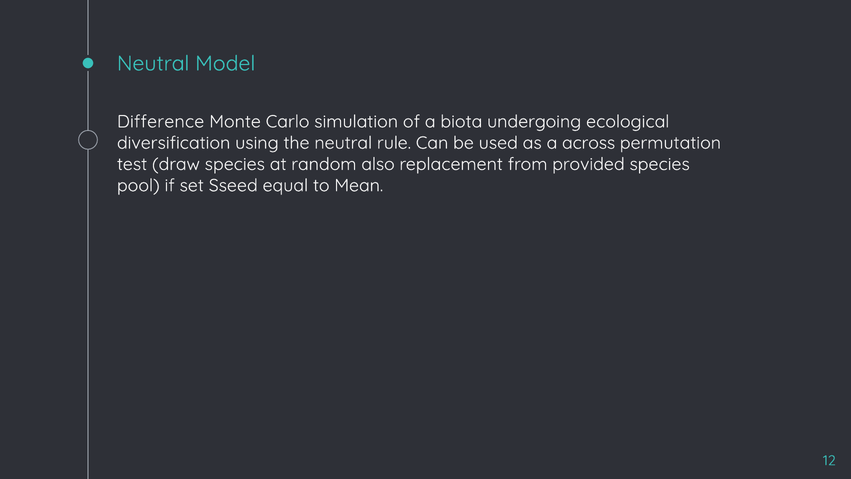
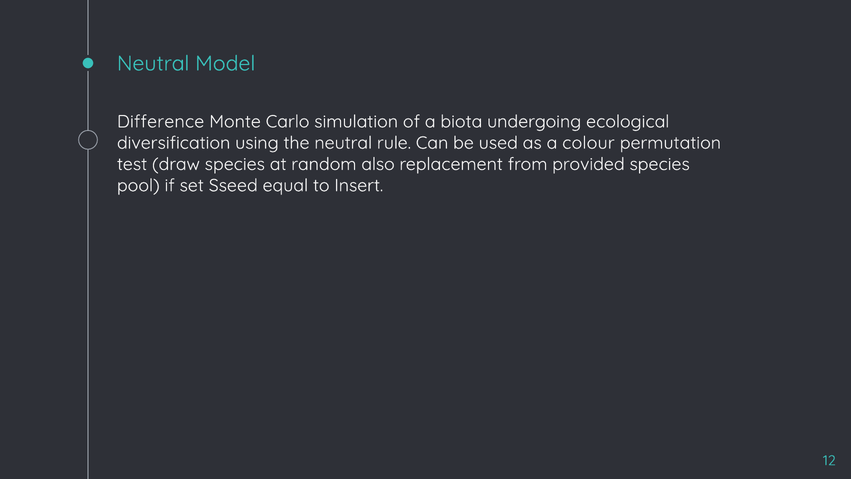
across: across -> colour
Mean: Mean -> Insert
